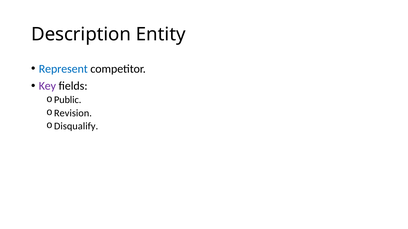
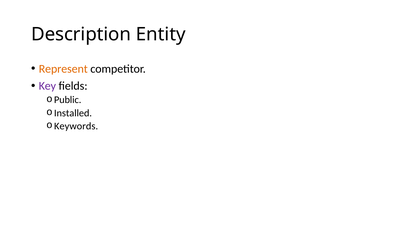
Represent colour: blue -> orange
Revision: Revision -> Installed
Disqualify: Disqualify -> Keywords
